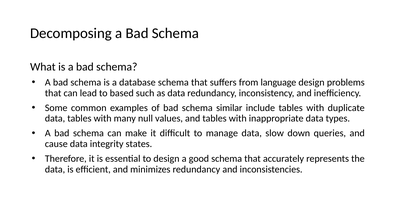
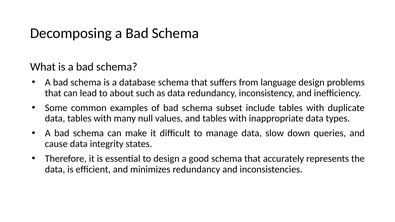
based: based -> about
similar: similar -> subset
